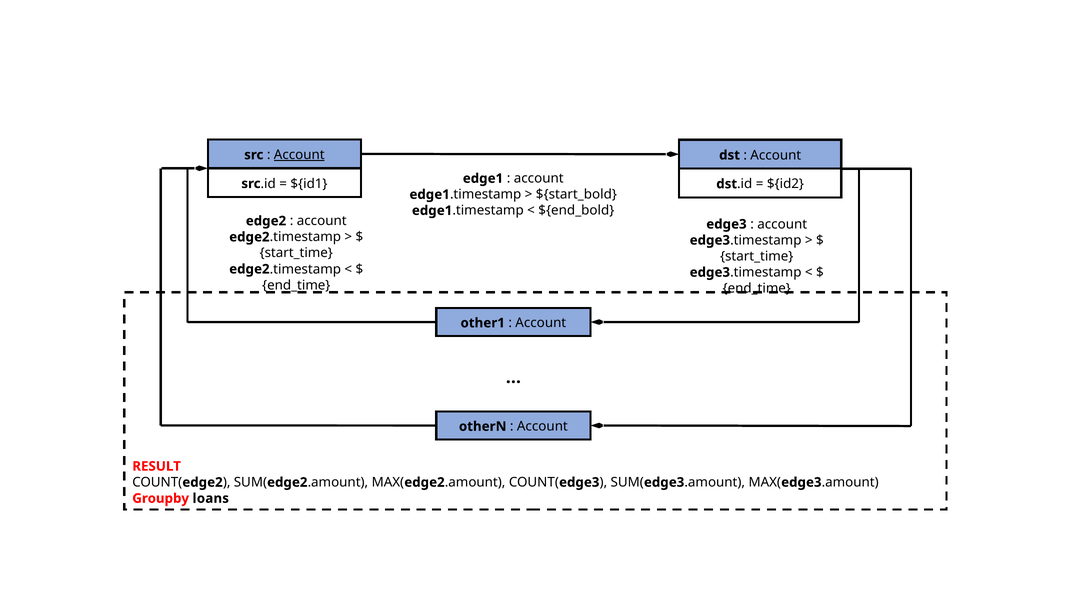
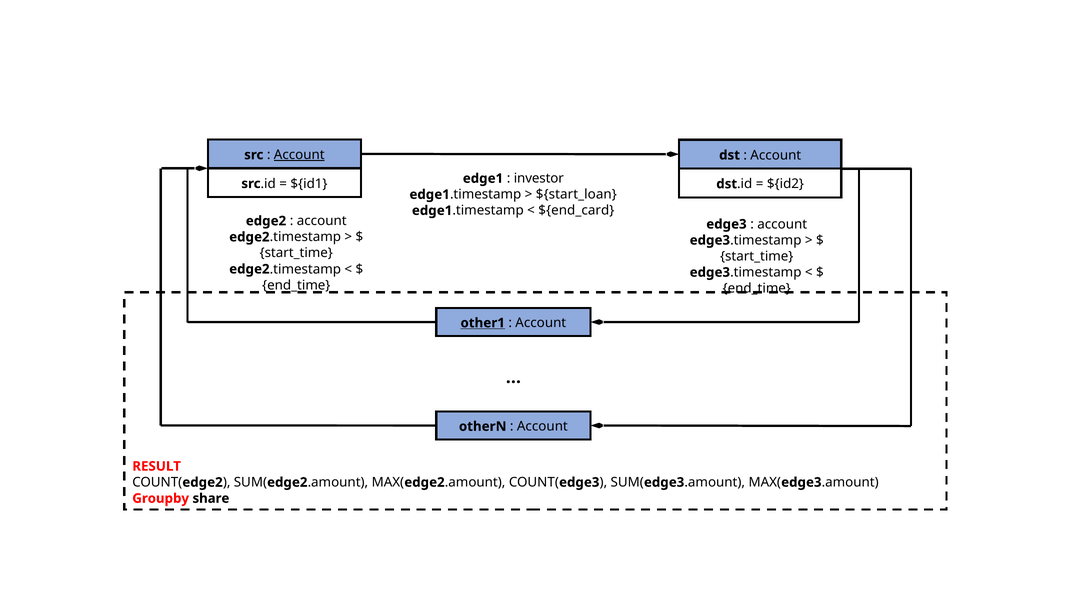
account at (539, 179): account -> investor
${start_bold: ${start_bold -> ${start_loan
${end_bold: ${end_bold -> ${end_card
other1 underline: none -> present
loans: loans -> share
